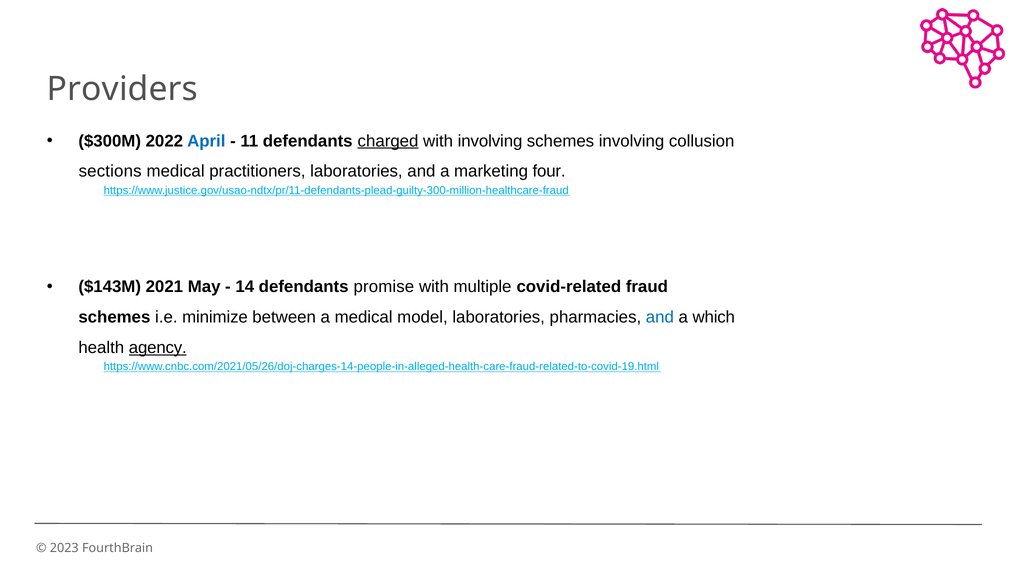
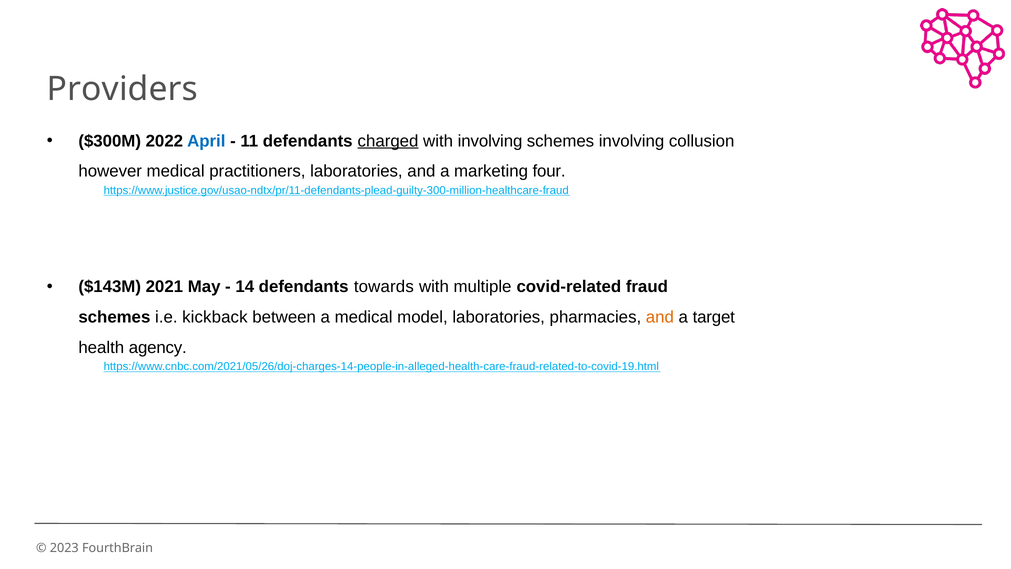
sections: sections -> however
promise: promise -> towards
minimize: minimize -> kickback
and at (660, 317) colour: blue -> orange
which: which -> target
agency underline: present -> none
